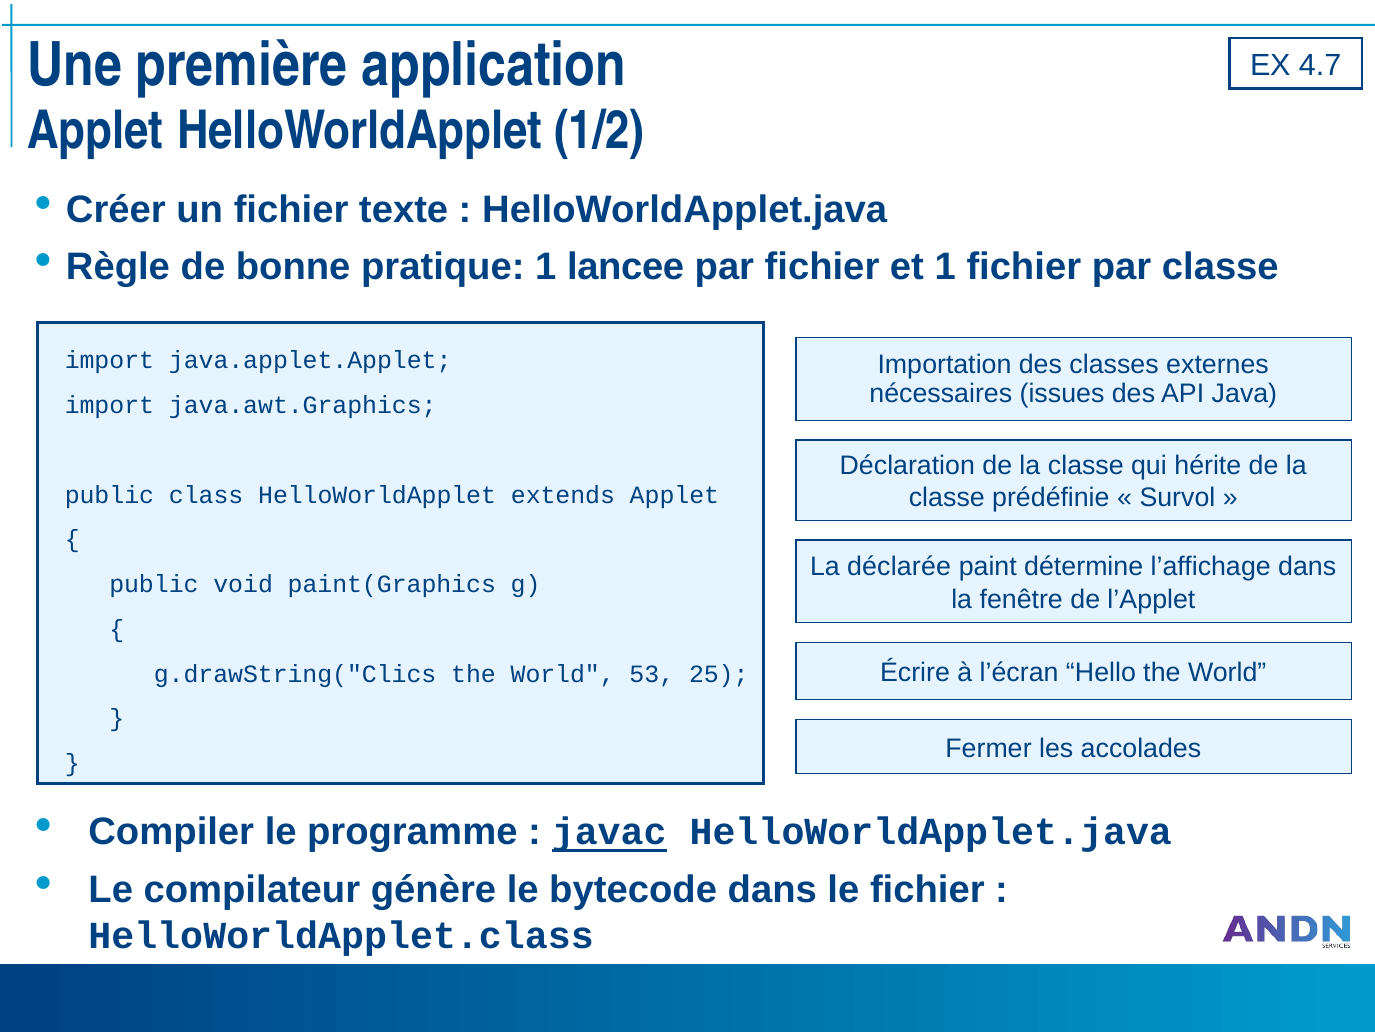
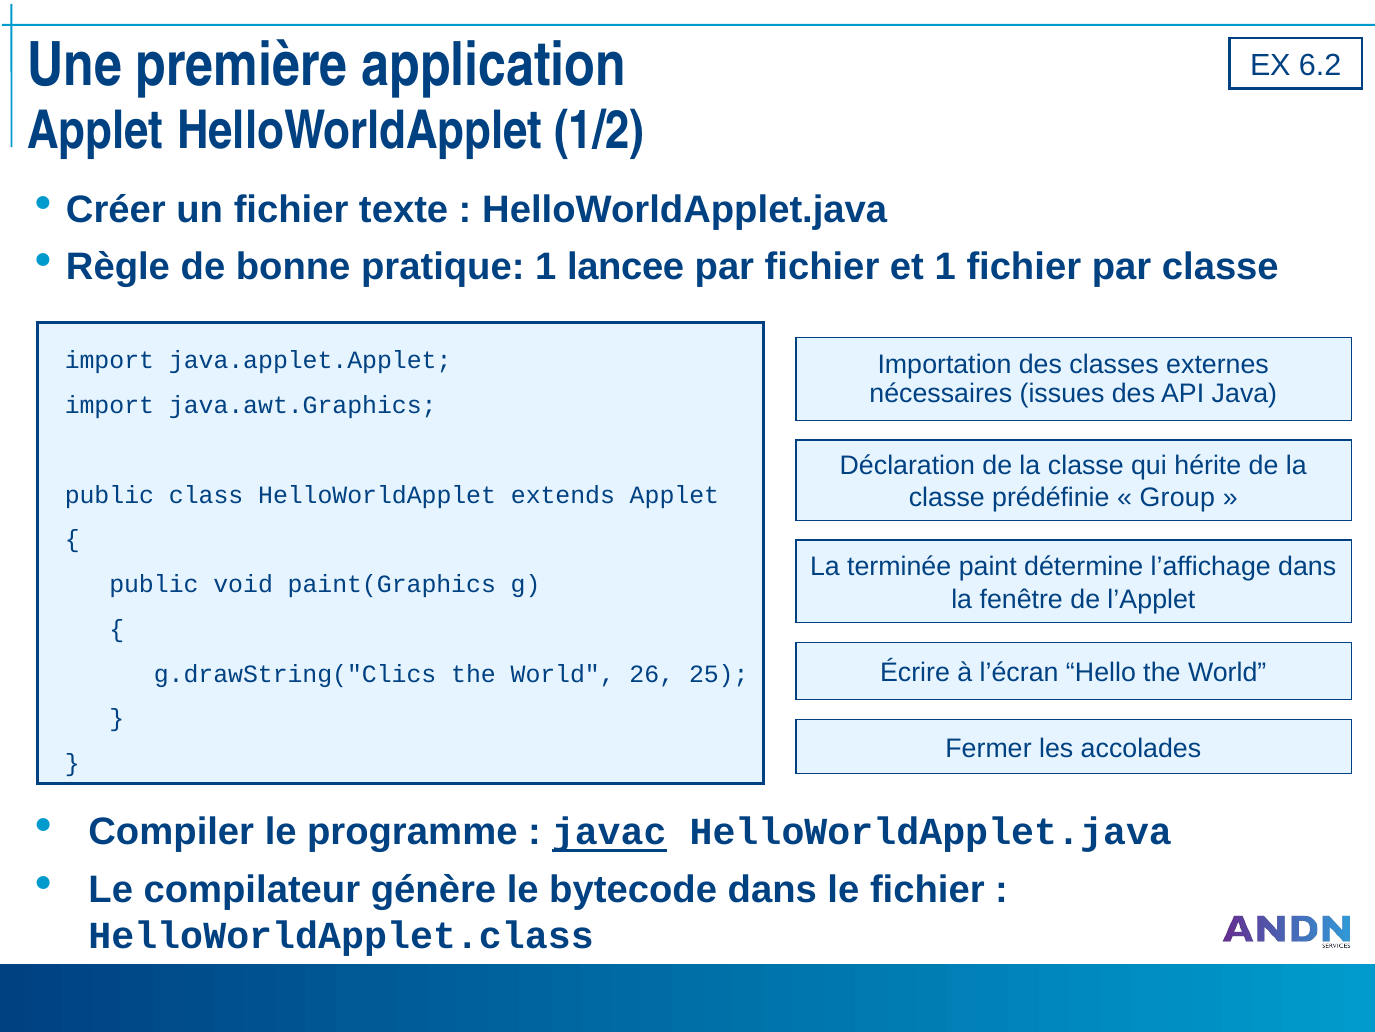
4.7: 4.7 -> 6.2
Survol: Survol -> Group
déclarée: déclarée -> terminée
53: 53 -> 26
